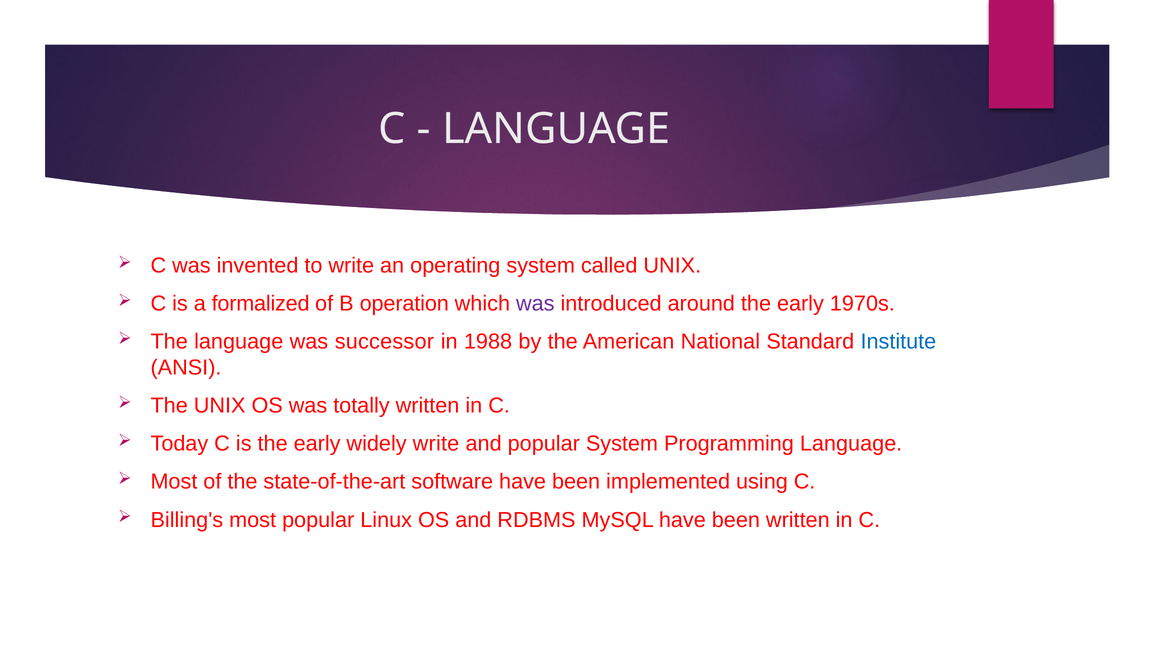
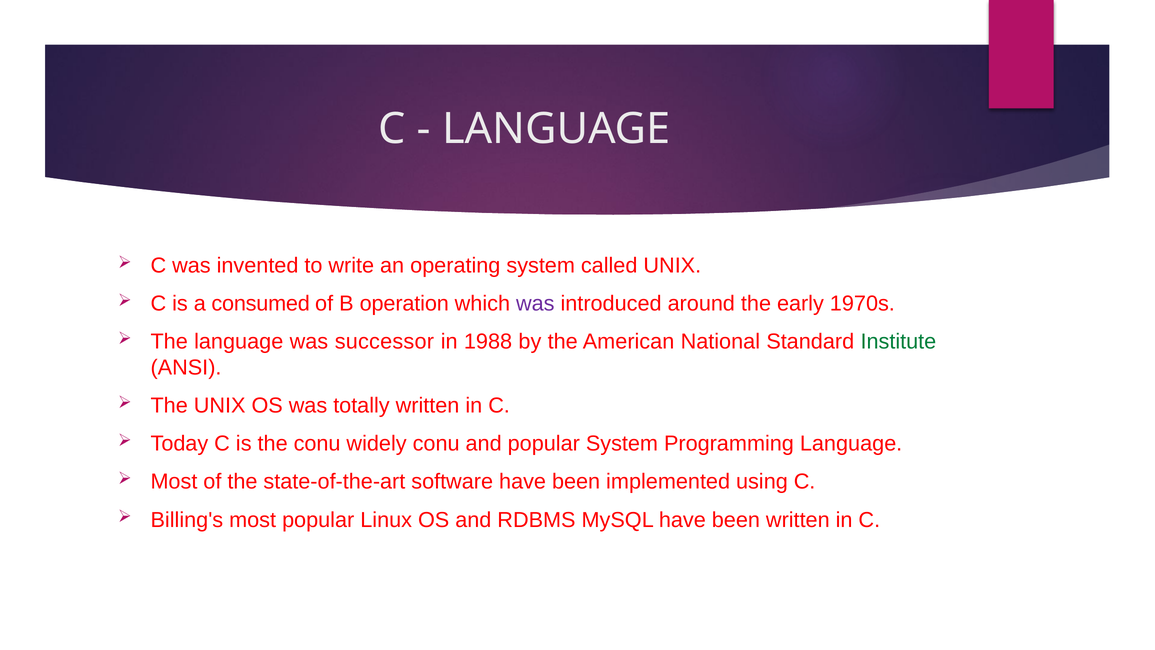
formalized: formalized -> consumed
Institute colour: blue -> green
is the early: early -> conu
widely write: write -> conu
